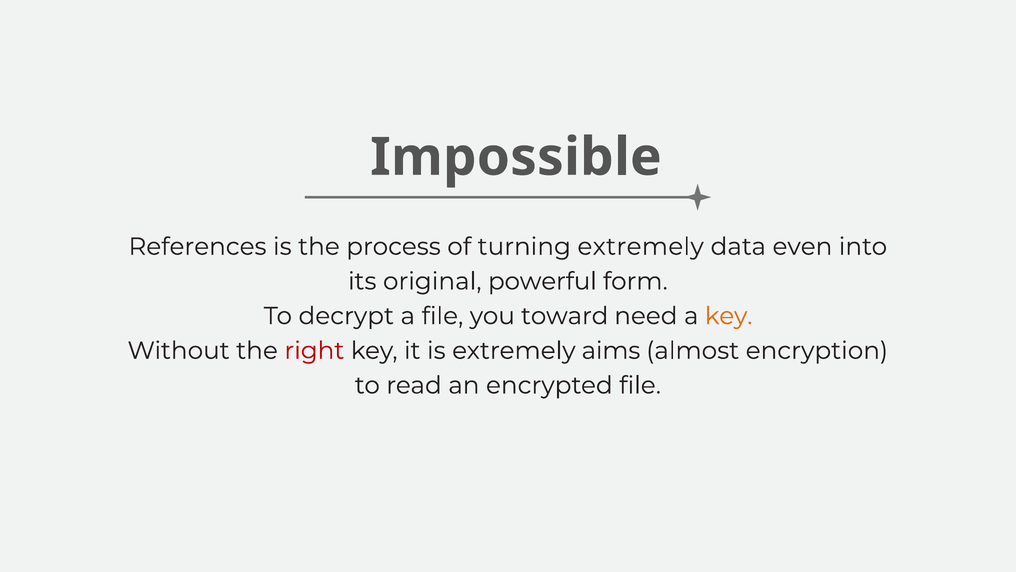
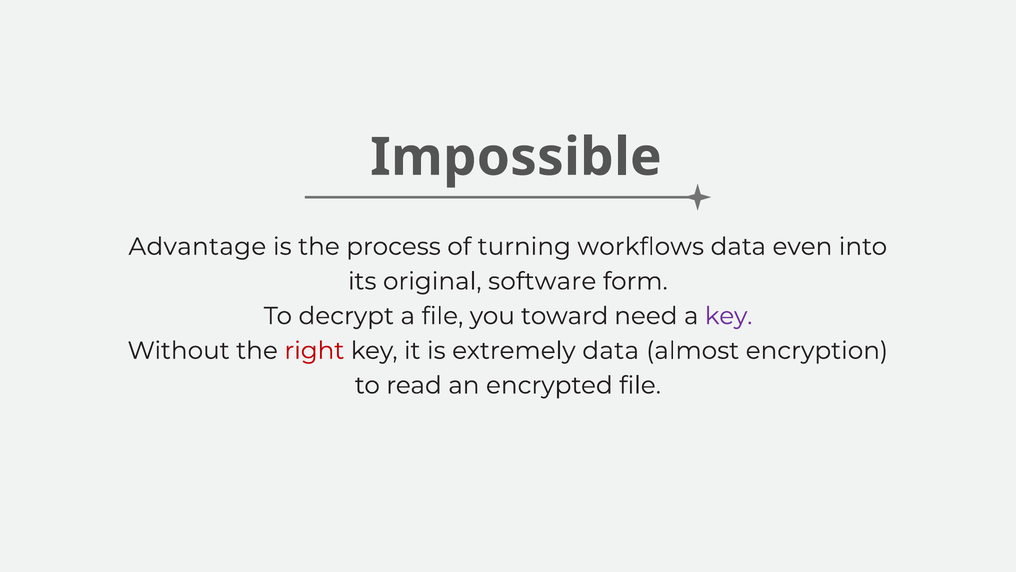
References: References -> Advantage
turning extremely: extremely -> workflows
powerful: powerful -> software
key at (729, 316) colour: orange -> purple
extremely aims: aims -> data
